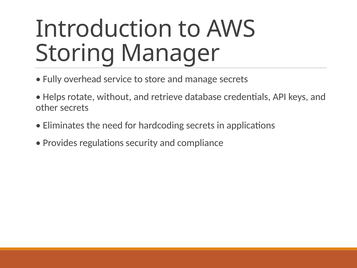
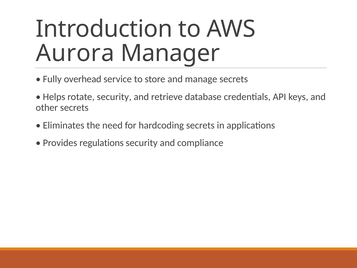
Storing: Storing -> Aurora
rotate without: without -> security
